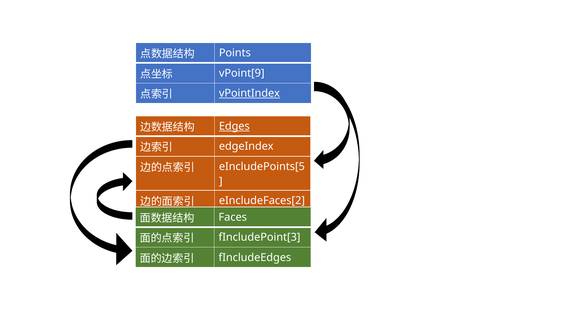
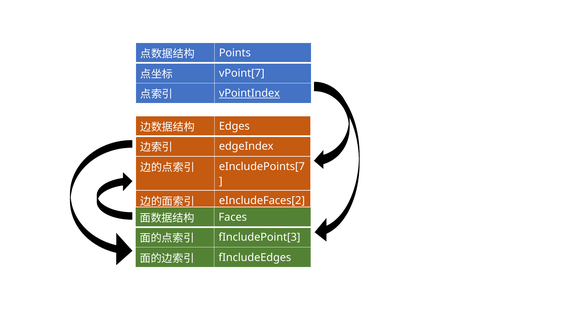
vPoint[9: vPoint[9 -> vPoint[7
Edges underline: present -> none
eIncludePoints[5: eIncludePoints[5 -> eIncludePoints[7
